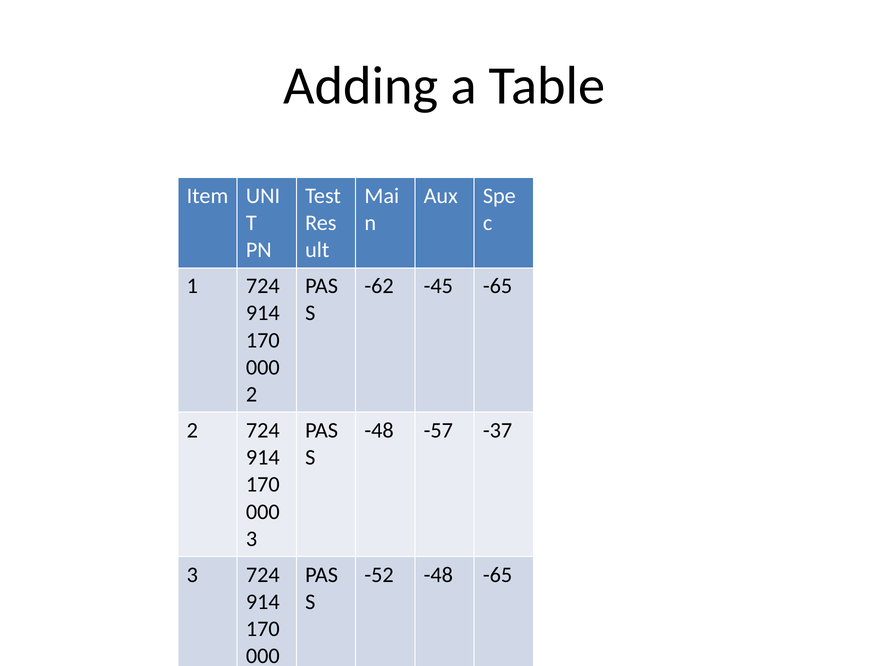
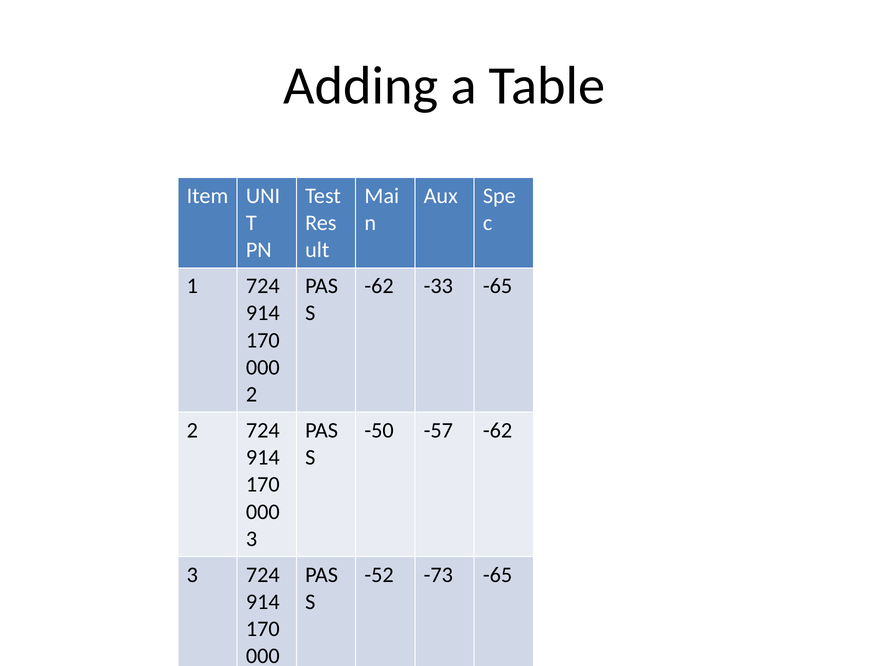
-62 -45: -45 -> -33
-48 at (379, 431): -48 -> -50
-57 -37: -37 -> -62
-52 -48: -48 -> -73
